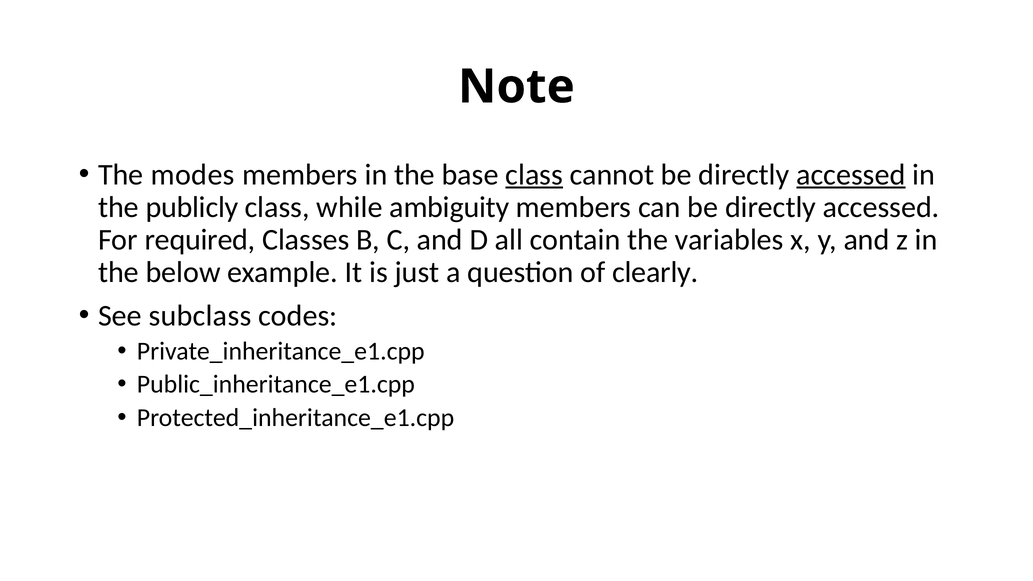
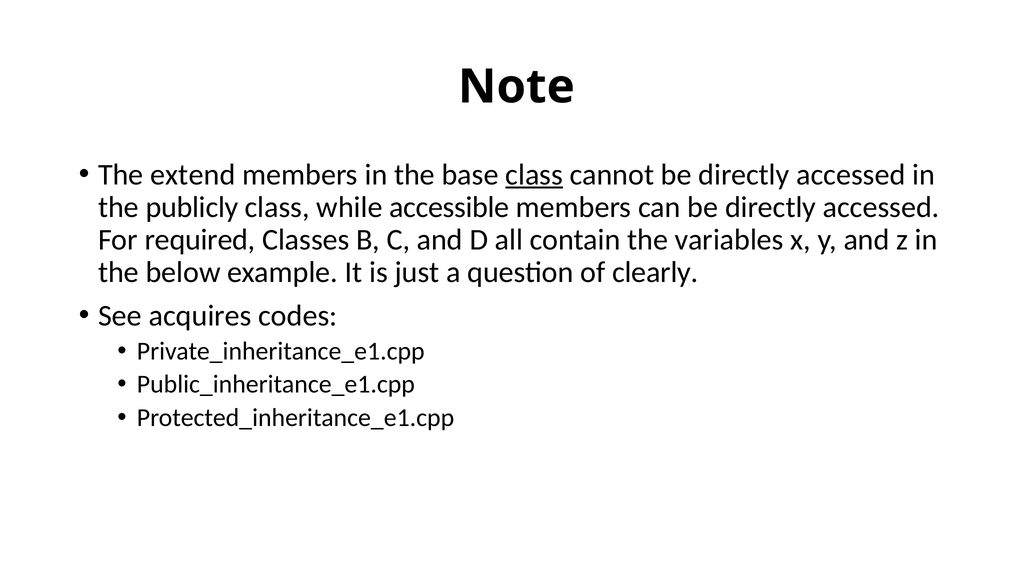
modes: modes -> extend
accessed at (851, 175) underline: present -> none
ambiguity: ambiguity -> accessible
subclass: subclass -> acquires
